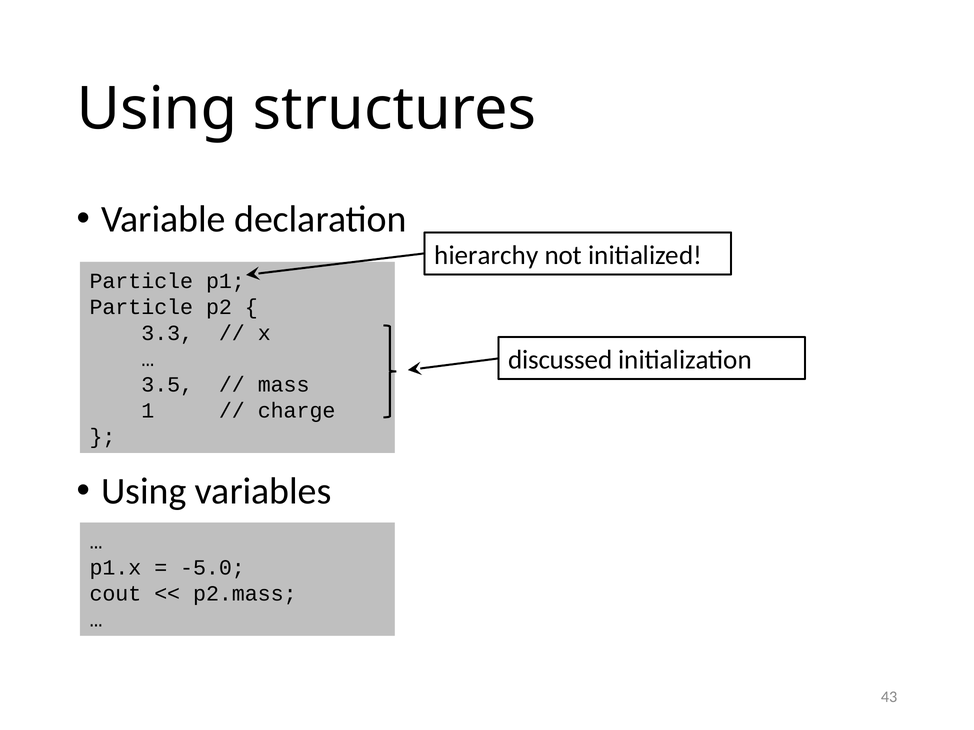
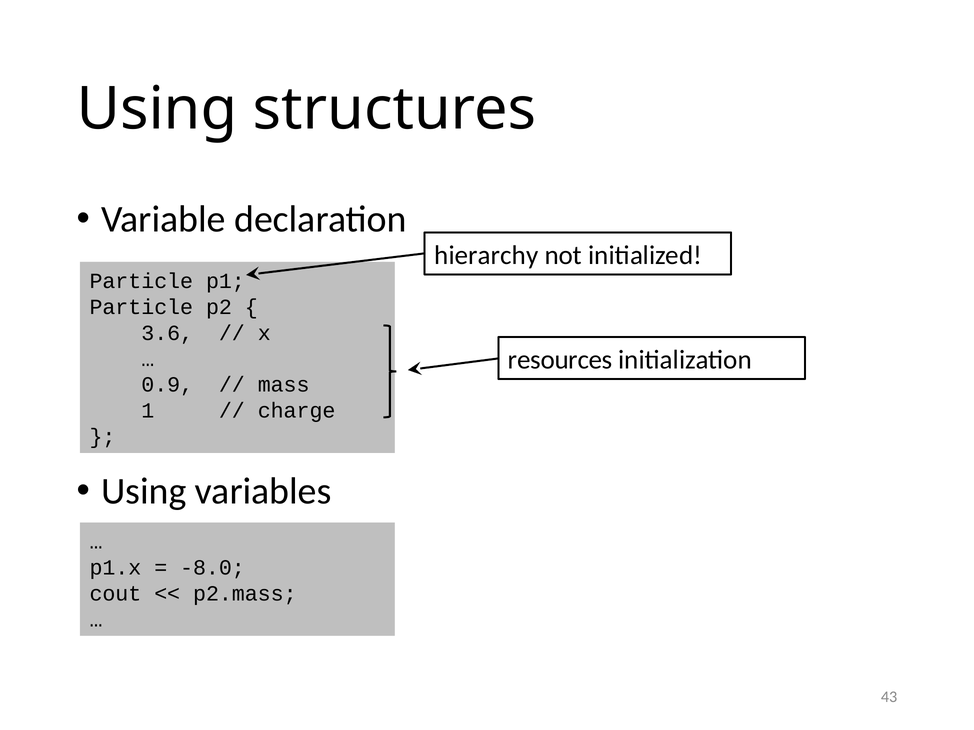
3.3: 3.3 -> 3.6
discussed: discussed -> resources
3.5: 3.5 -> 0.9
-5.0: -5.0 -> -8.0
